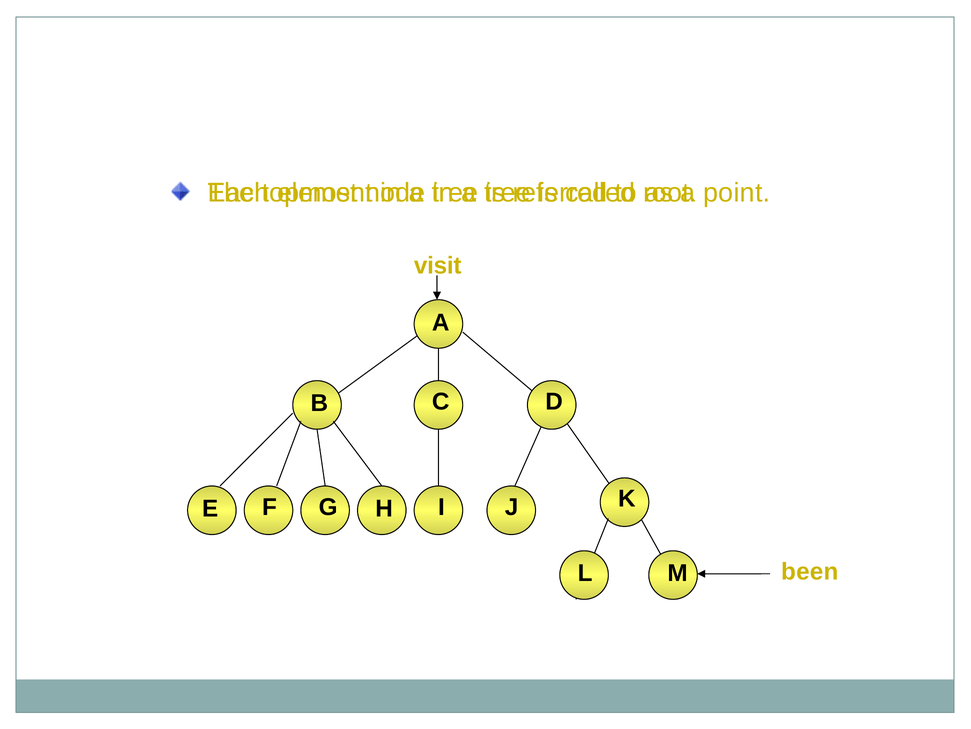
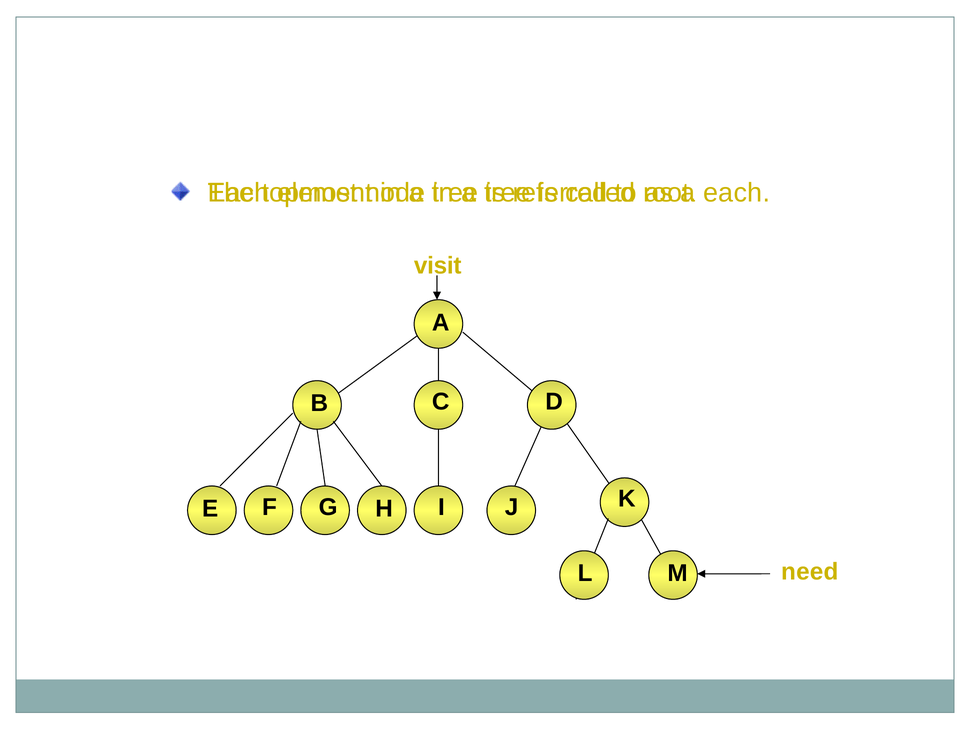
point at (737, 193): point -> each
been: been -> need
